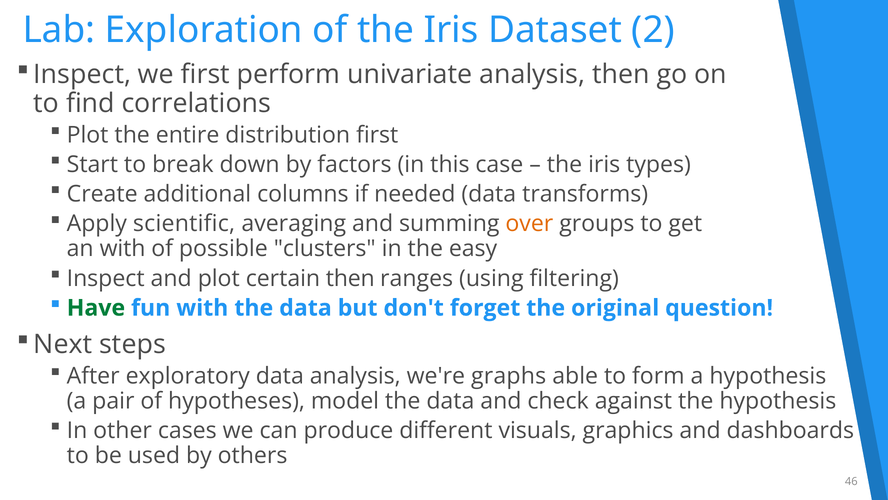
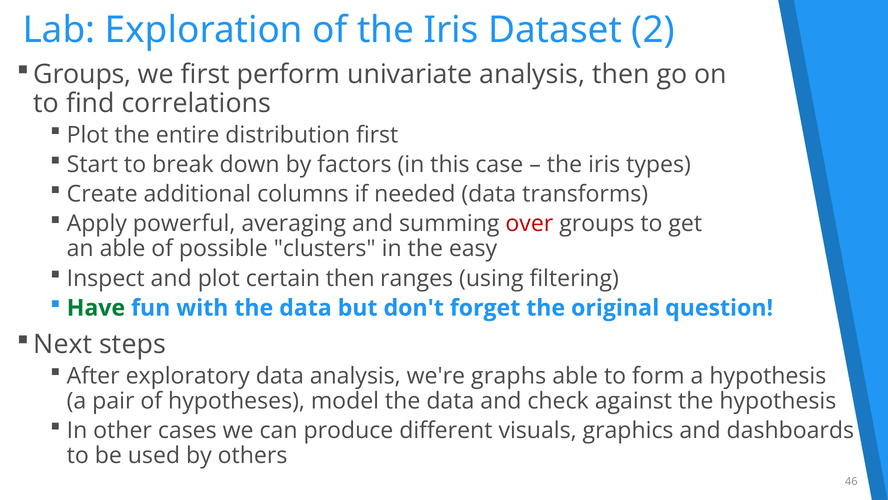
Inspect at (82, 74): Inspect -> Groups
scientific: scientific -> powerful
over colour: orange -> red
an with: with -> able
